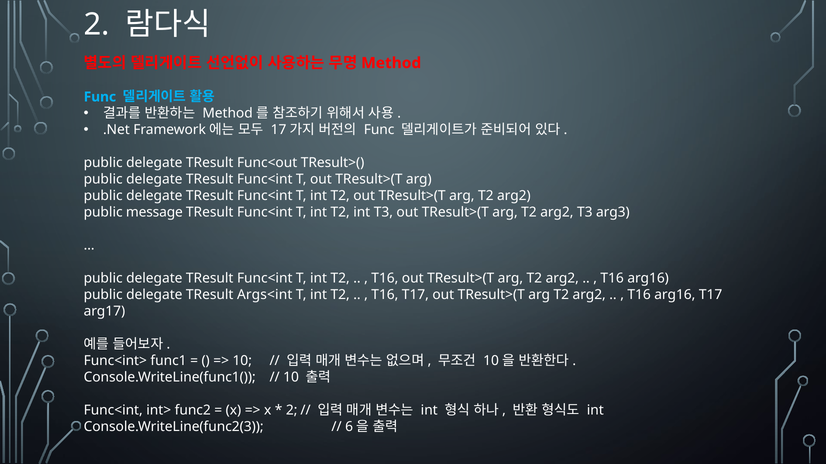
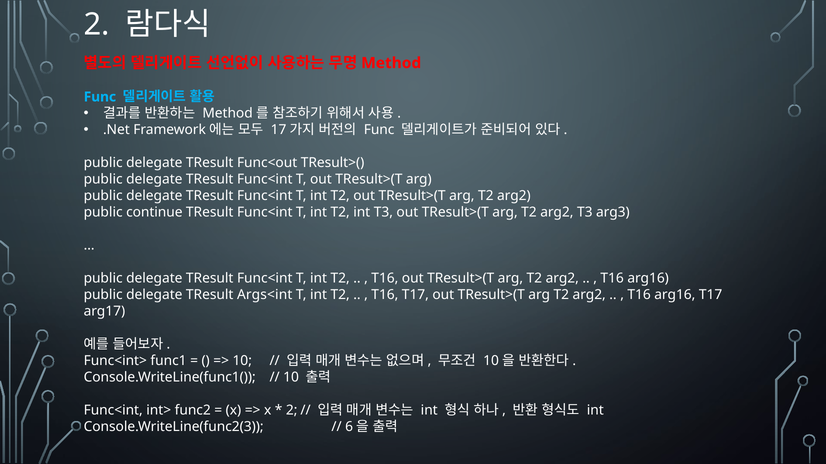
message: message -> continue
